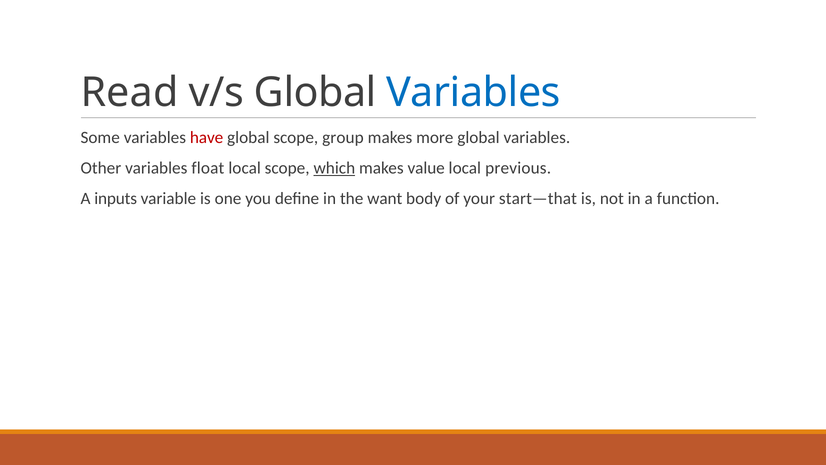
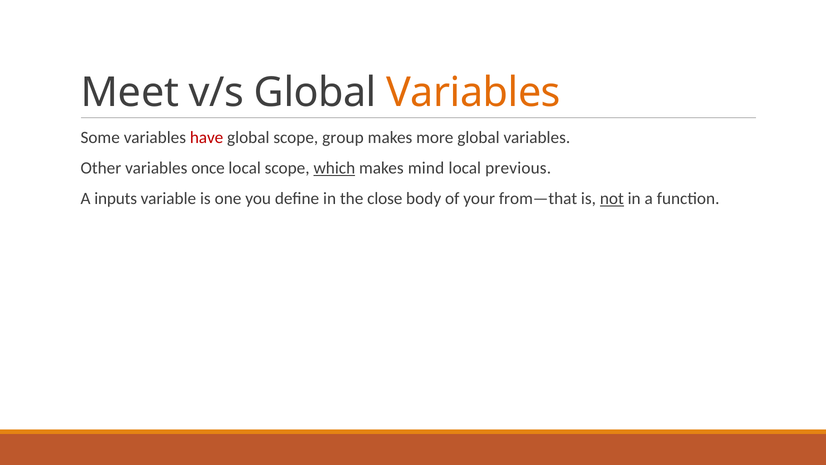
Read: Read -> Meet
Variables at (473, 93) colour: blue -> orange
float: float -> once
value: value -> mind
want: want -> close
start—that: start—that -> from—that
not underline: none -> present
